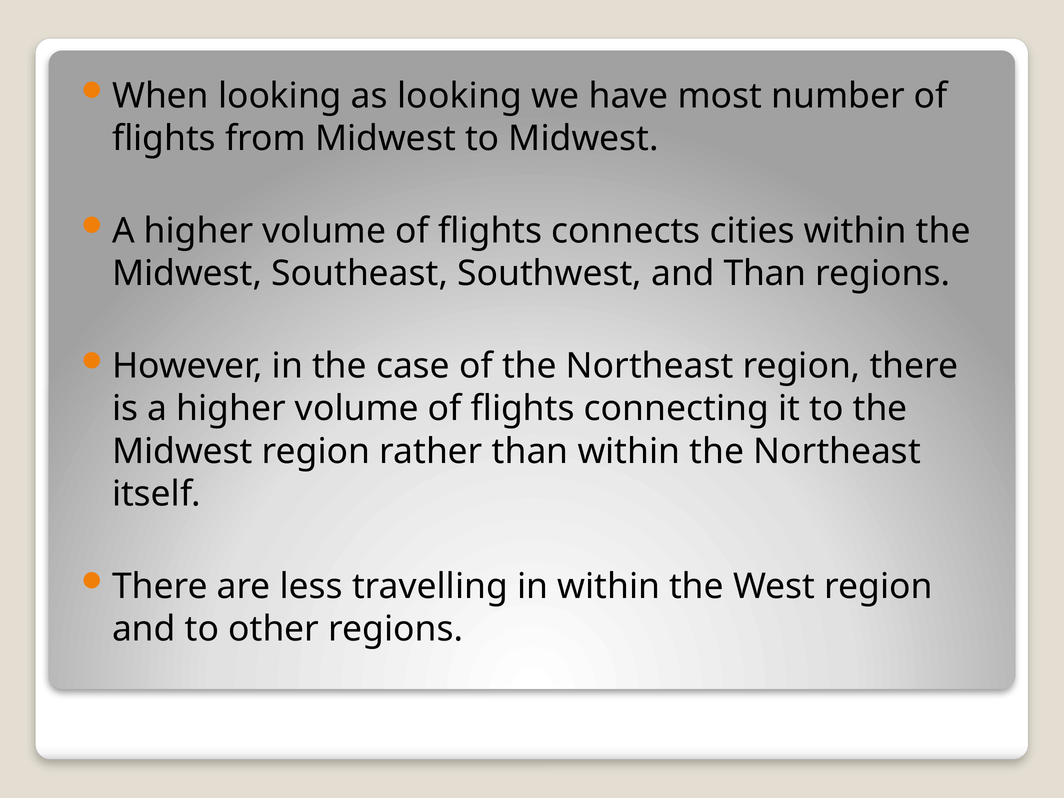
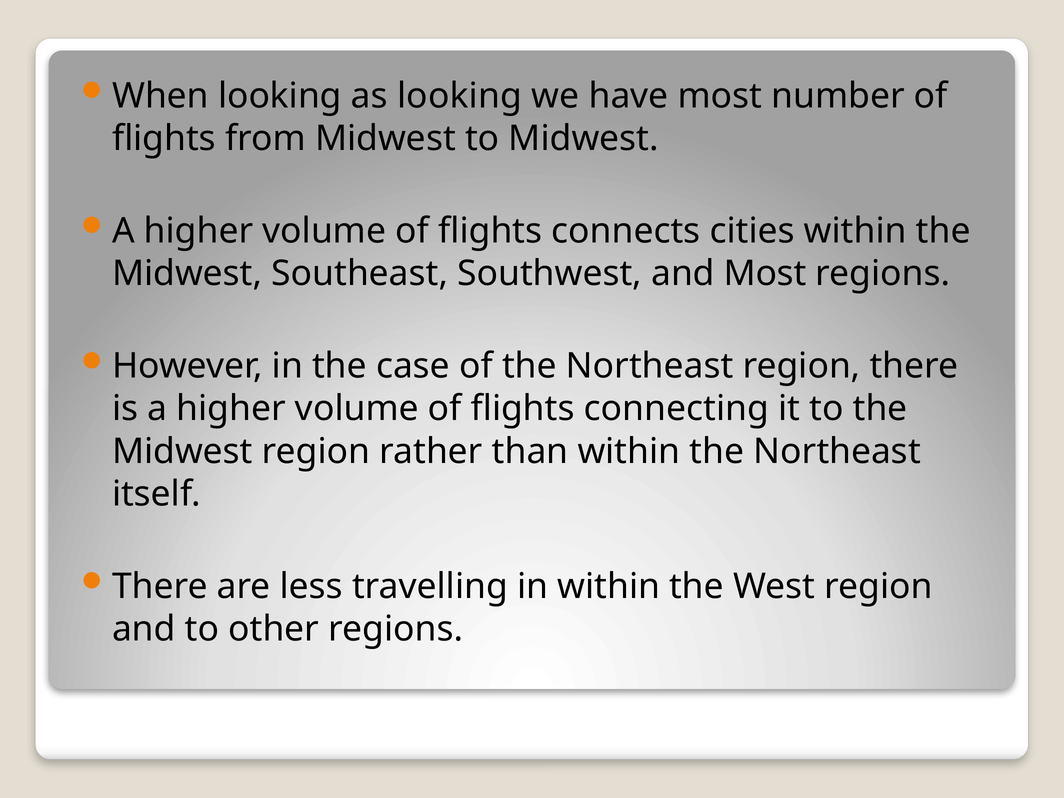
and Than: Than -> Most
